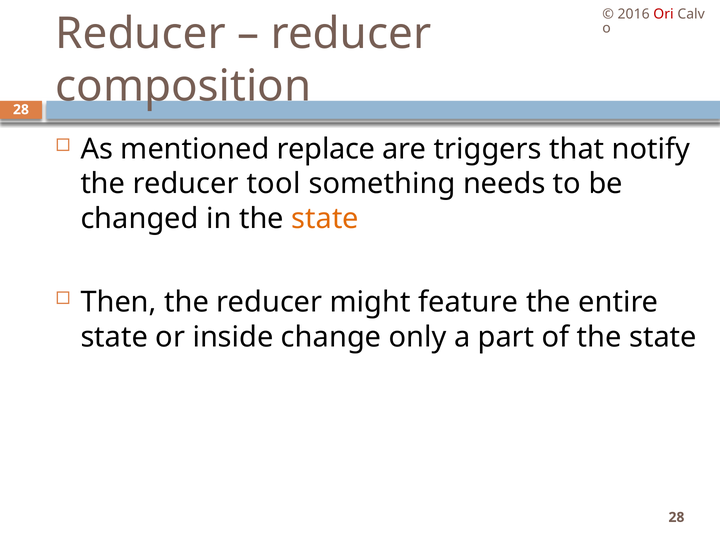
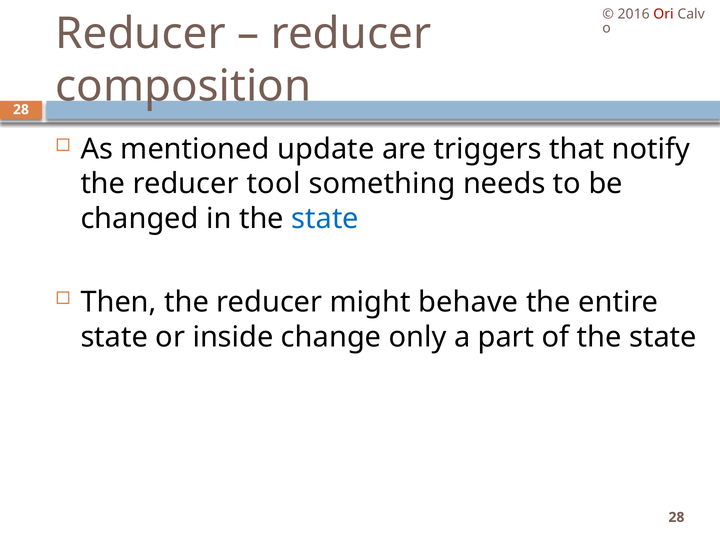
replace: replace -> update
state at (325, 219) colour: orange -> blue
feature: feature -> behave
